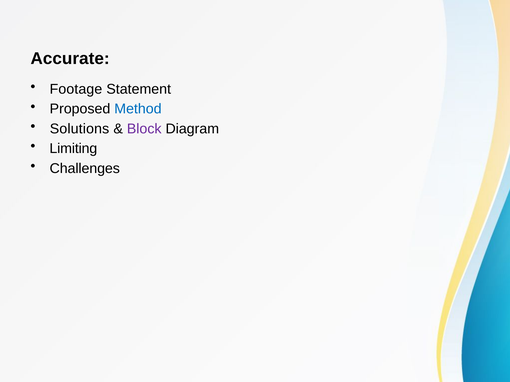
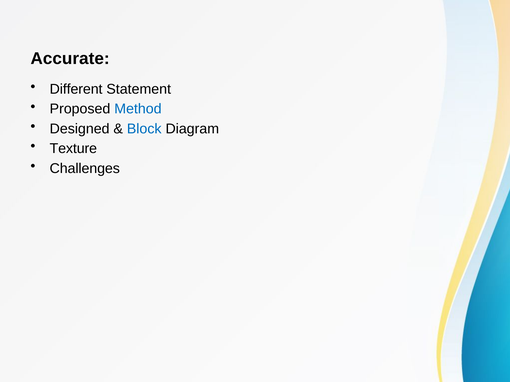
Footage: Footage -> Different
Solutions: Solutions -> Designed
Block colour: purple -> blue
Limiting: Limiting -> Texture
